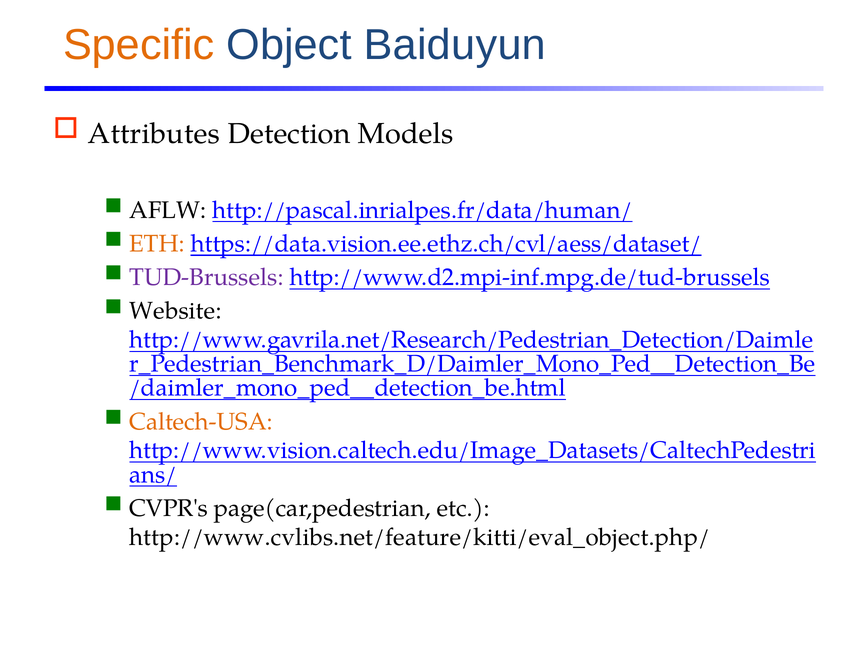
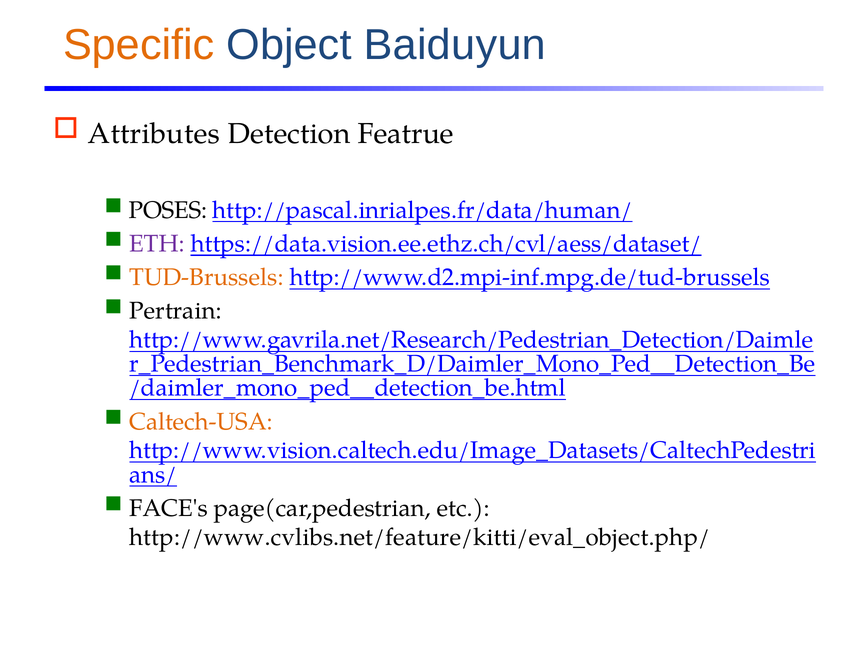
Models: Models -> Featrue
AFLW: AFLW -> POSES
ETH colour: orange -> purple
TUD-Brussels colour: purple -> orange
Website: Website -> Pertrain
CVPR's: CVPR's -> FACE's
